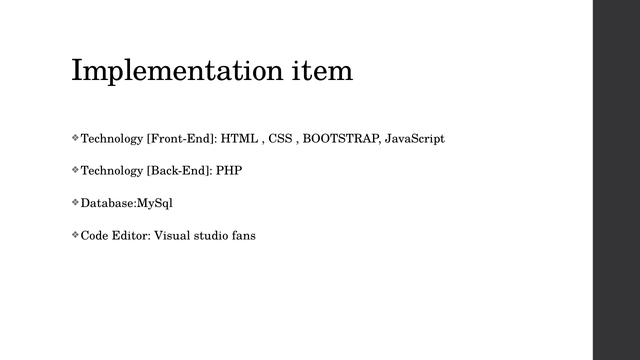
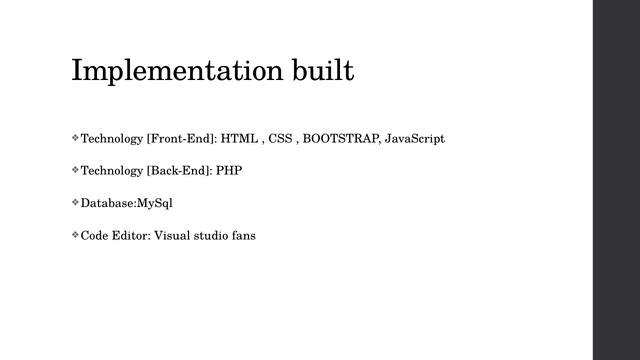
item: item -> built
